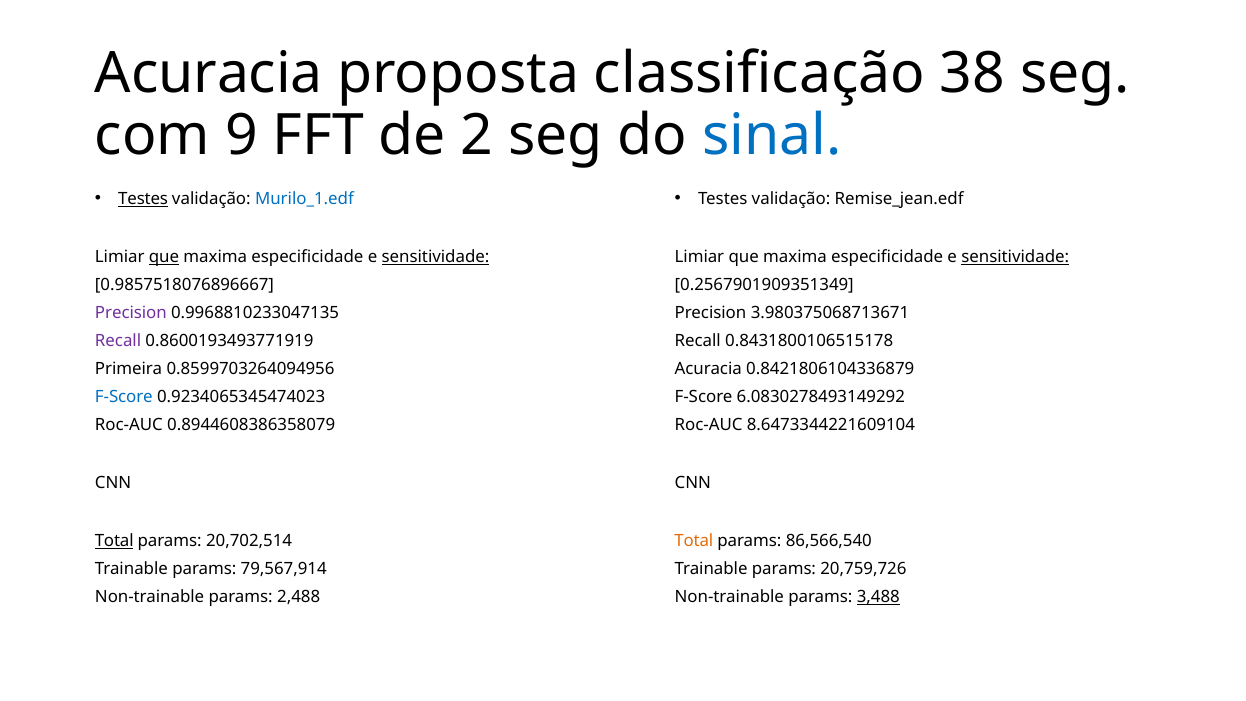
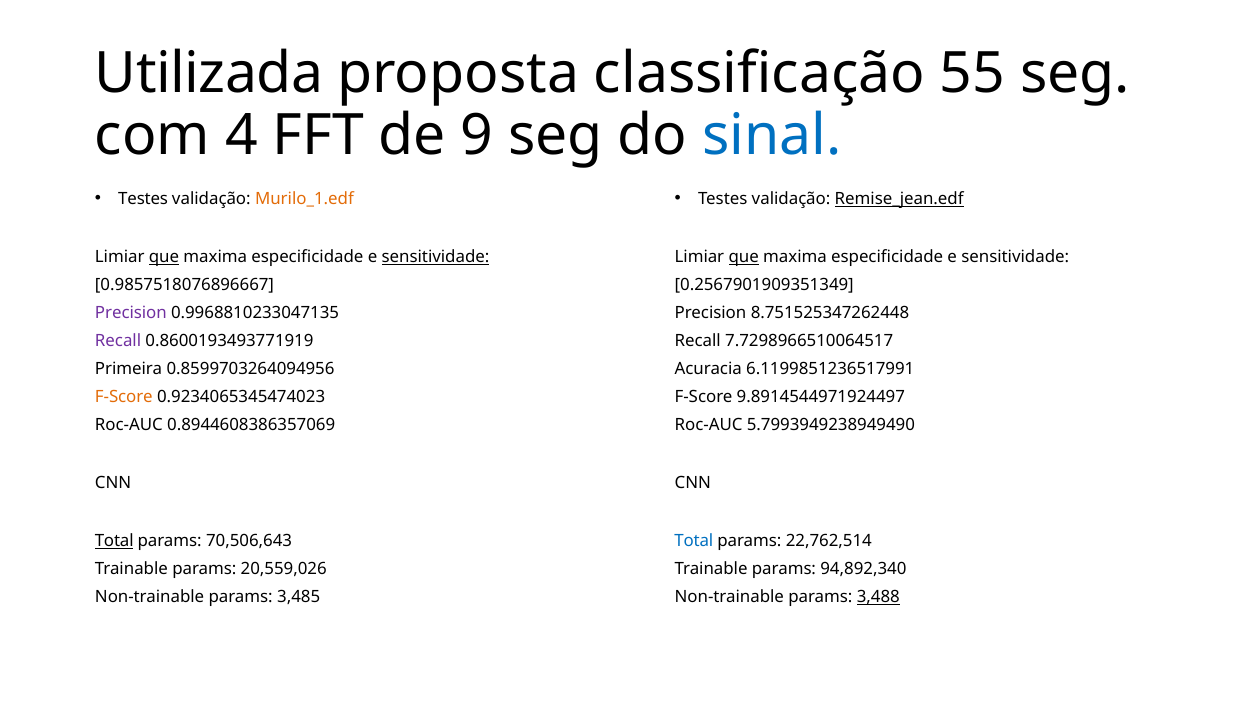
Acuracia at (209, 74): Acuracia -> Utilizada
38: 38 -> 55
9: 9 -> 4
2: 2 -> 9
Testes at (143, 199) underline: present -> none
Murilo_1.edf colour: blue -> orange
Remise_jean.edf underline: none -> present
que at (744, 257) underline: none -> present
sensitividade at (1015, 257) underline: present -> none
3.980375068713671: 3.980375068713671 -> 8.751525347262448
0.8431800106515178: 0.8431800106515178 -> 7.7298966510064517
0.8421806104336879: 0.8421806104336879 -> 6.1199851236517991
F-Score at (124, 397) colour: blue -> orange
6.0830278493149292: 6.0830278493149292 -> 9.8914544971924497
0.8944608386358079: 0.8944608386358079 -> 0.8944608386357069
8.6473344221609104: 8.6473344221609104 -> 5.7993949238949490
20,702,514: 20,702,514 -> 70,506,643
Total at (694, 541) colour: orange -> blue
86,566,540: 86,566,540 -> 22,762,514
79,567,914: 79,567,914 -> 20,559,026
20,759,726: 20,759,726 -> 94,892,340
2,488: 2,488 -> 3,485
